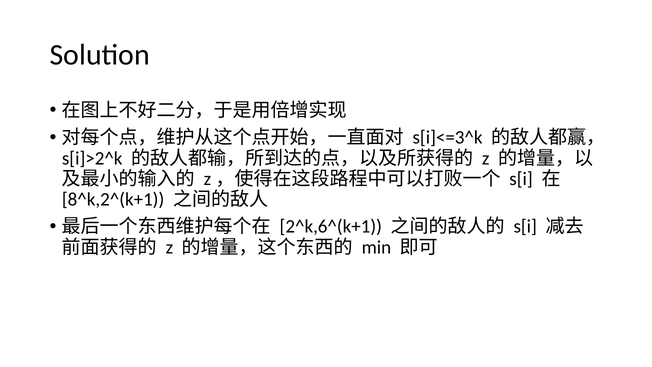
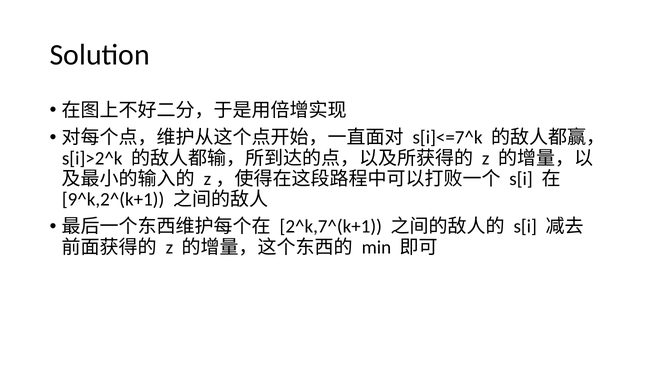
s[i]<=3^k: s[i]<=3^k -> s[i]<=7^k
8^k,2^(k+1: 8^k,2^(k+1 -> 9^k,2^(k+1
2^k,6^(k+1: 2^k,6^(k+1 -> 2^k,7^(k+1
